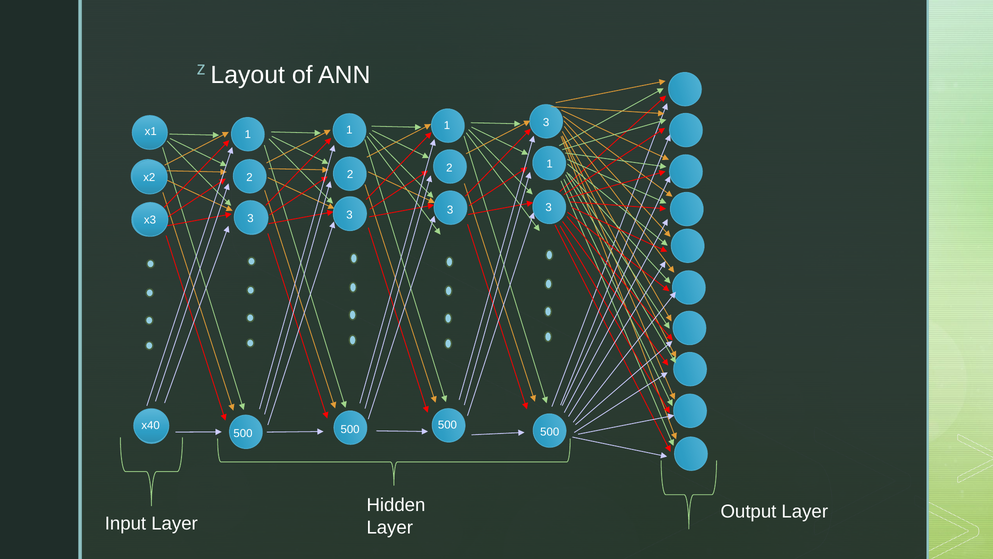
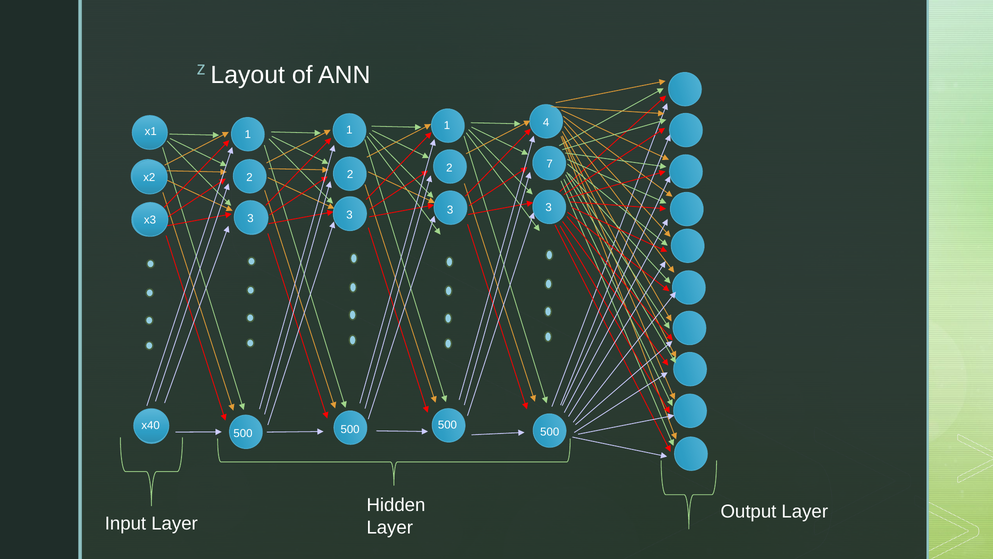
3 at (546, 122): 3 -> 4
2 1: 1 -> 7
